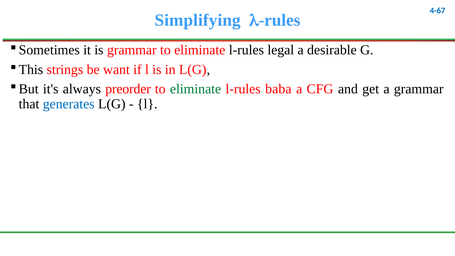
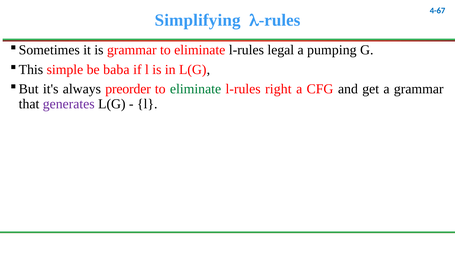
desirable: desirable -> pumping
strings: strings -> simple
want: want -> baba
baba: baba -> right
generates colour: blue -> purple
